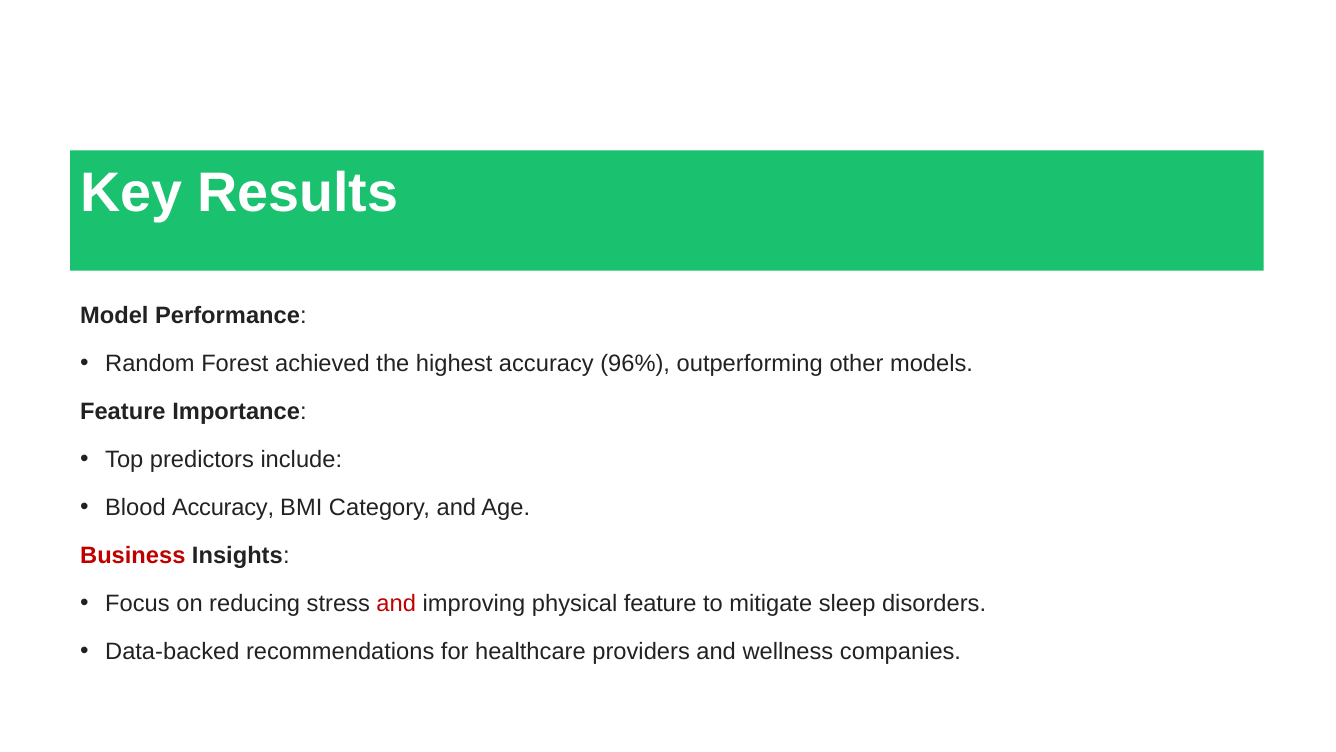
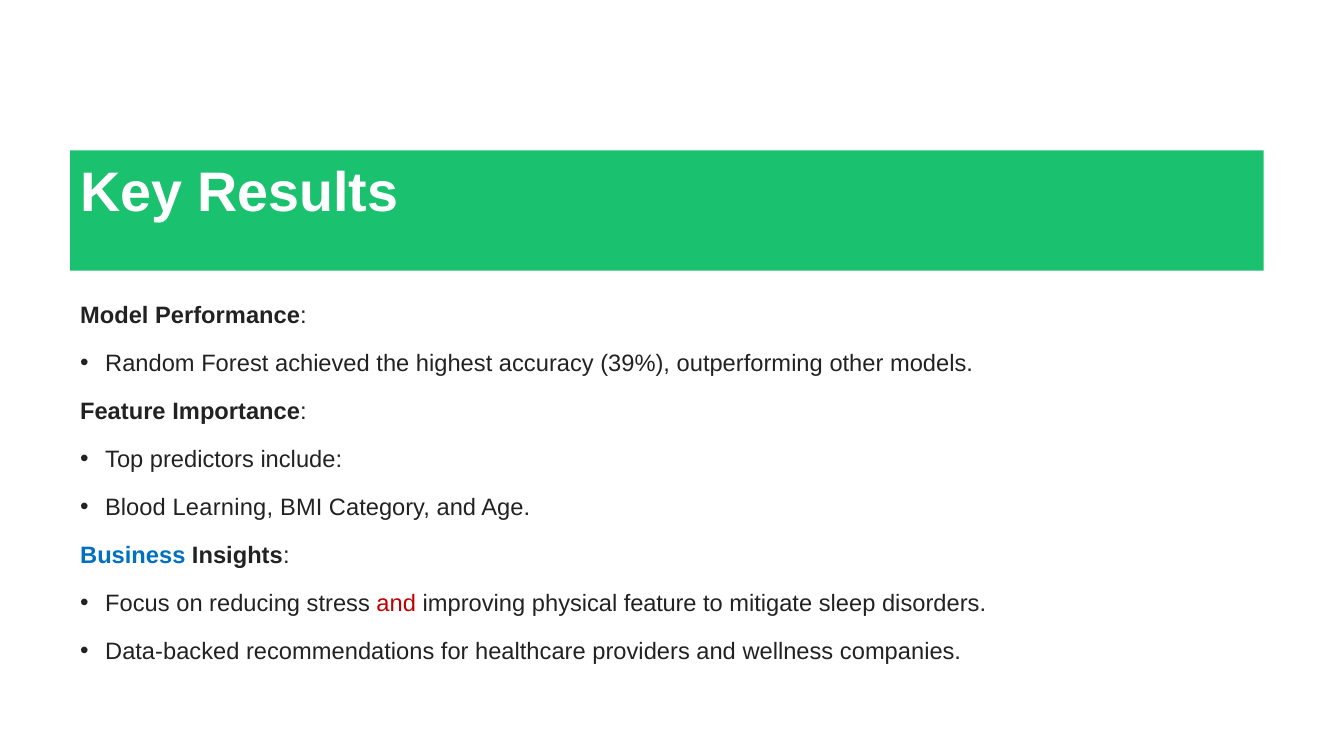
96%: 96% -> 39%
Blood Accuracy: Accuracy -> Learning
Business colour: red -> blue
